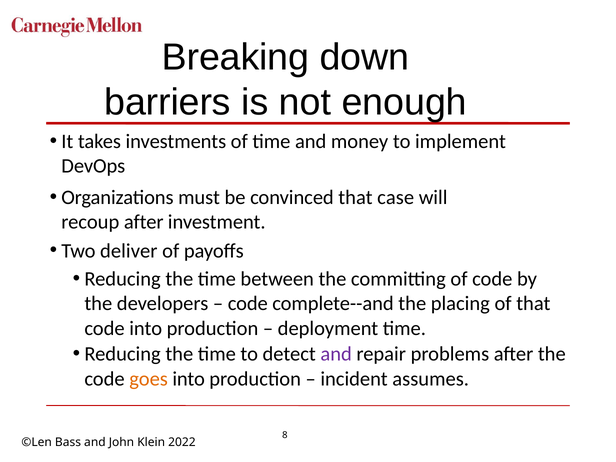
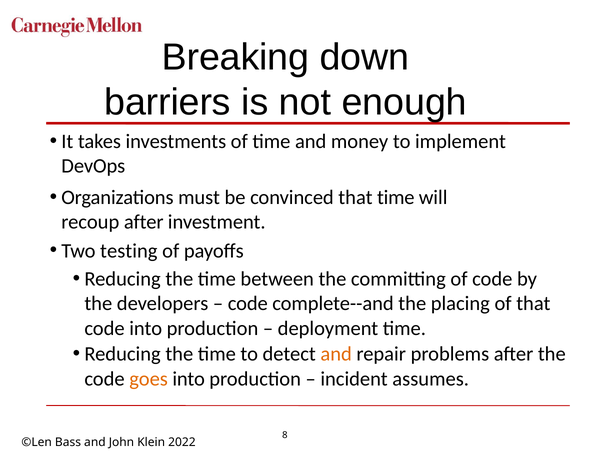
that case: case -> time
deliver: deliver -> testing
and at (336, 354) colour: purple -> orange
